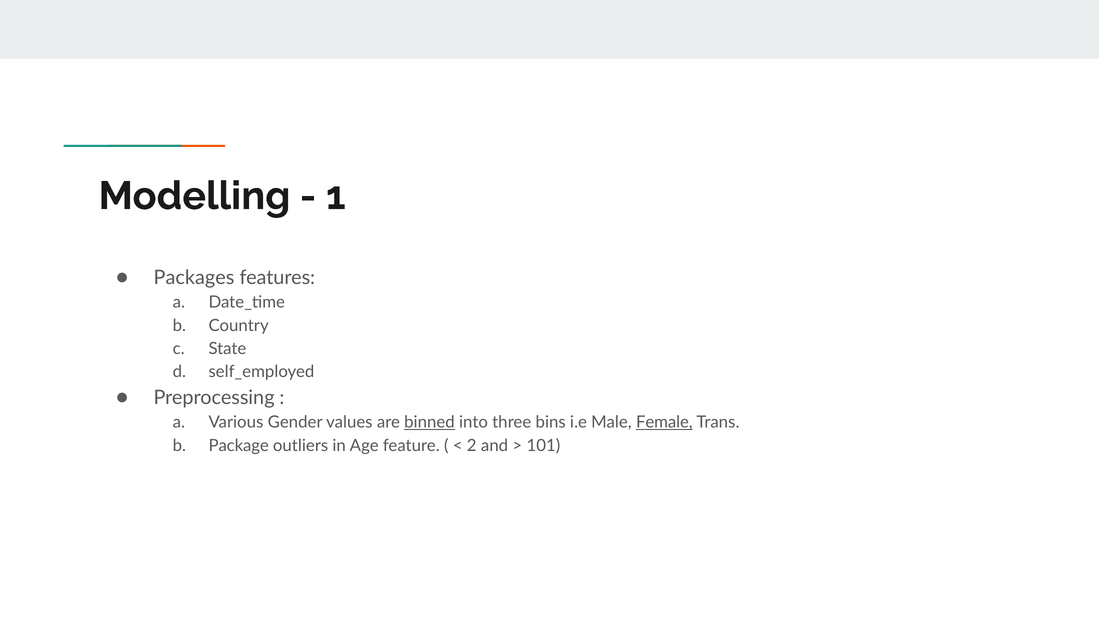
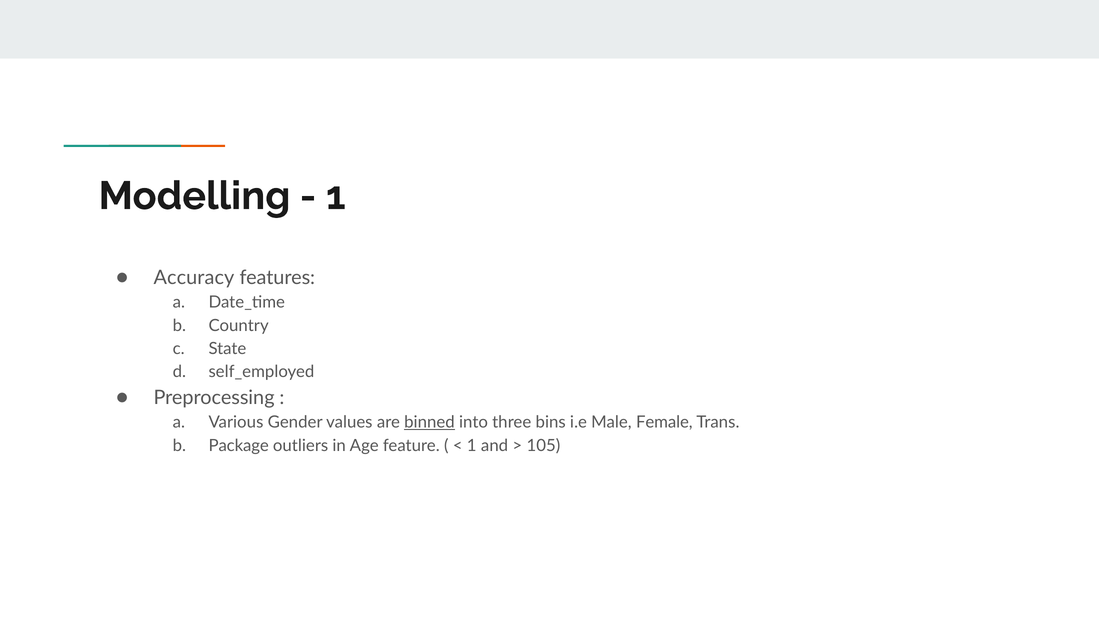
Packages: Packages -> Accuracy
Female underline: present -> none
2 at (472, 446): 2 -> 1
101: 101 -> 105
